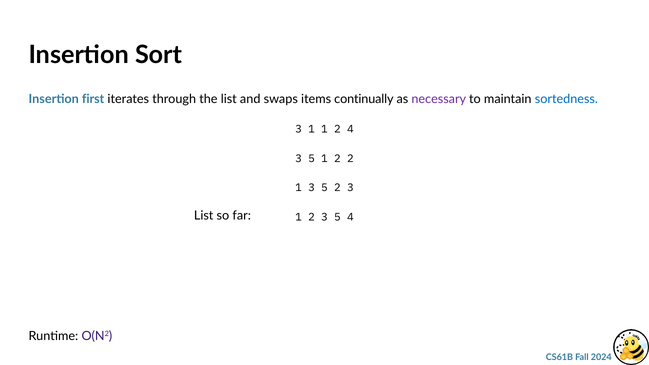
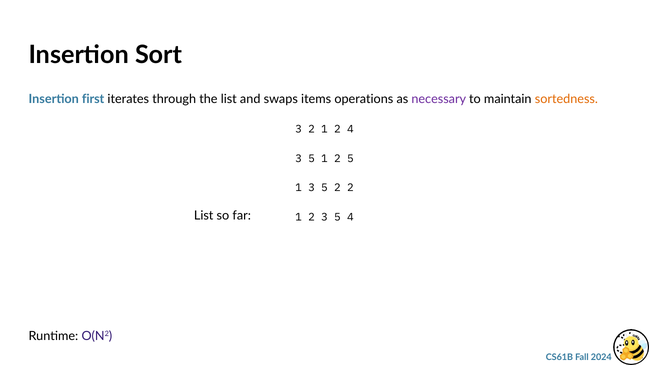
continually: continually -> operations
sortedness colour: blue -> orange
1 at (312, 129): 1 -> 2
2 2: 2 -> 5
5 2 3: 3 -> 2
